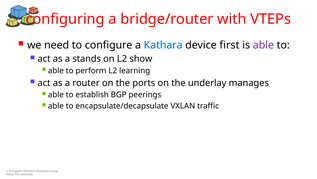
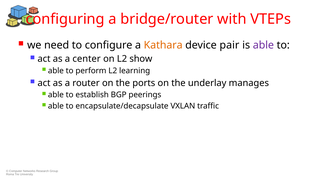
Kathara colour: blue -> orange
first: first -> pair
stands: stands -> center
